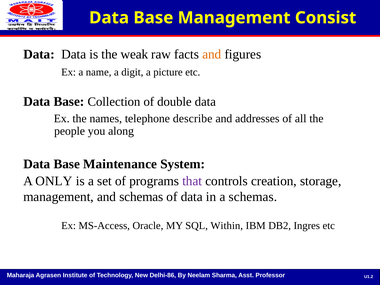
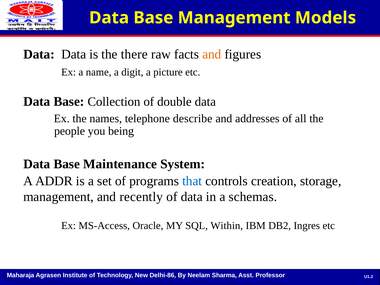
Consist: Consist -> Models
weak: weak -> there
along: along -> being
ONLY: ONLY -> ADDR
that colour: purple -> blue
and schemas: schemas -> recently
